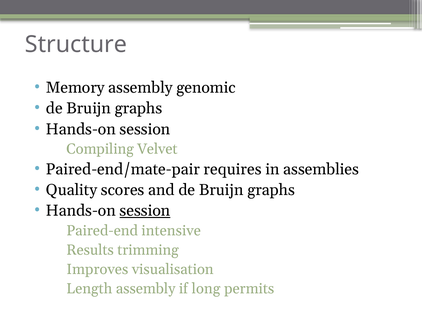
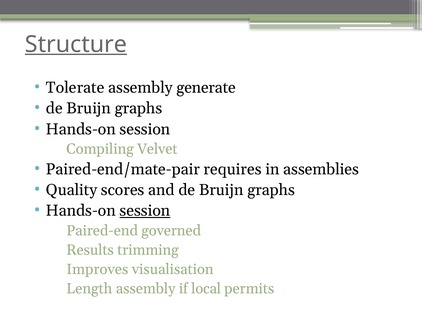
Structure underline: none -> present
Memory: Memory -> Tolerate
genomic: genomic -> generate
intensive: intensive -> governed
long: long -> local
